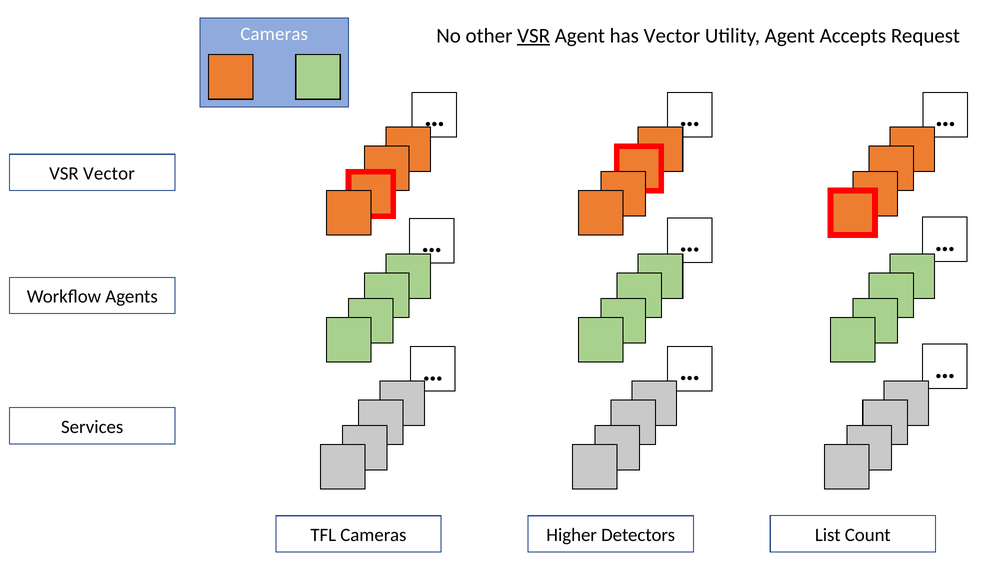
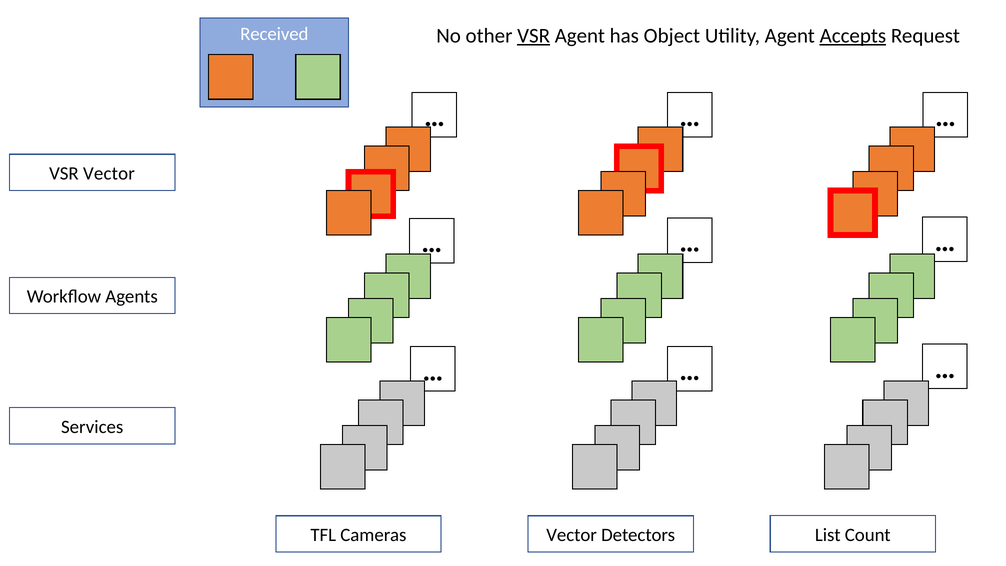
Cameras at (274, 34): Cameras -> Received
has Vector: Vector -> Object
Accepts underline: none -> present
Cameras Higher: Higher -> Vector
